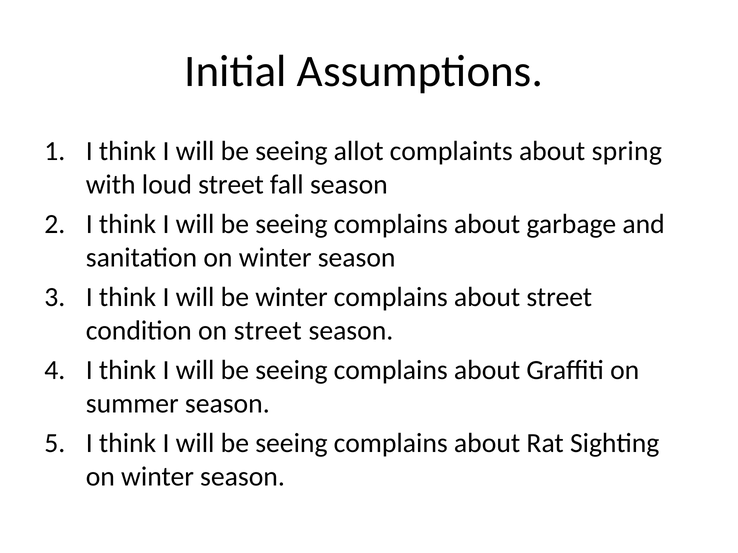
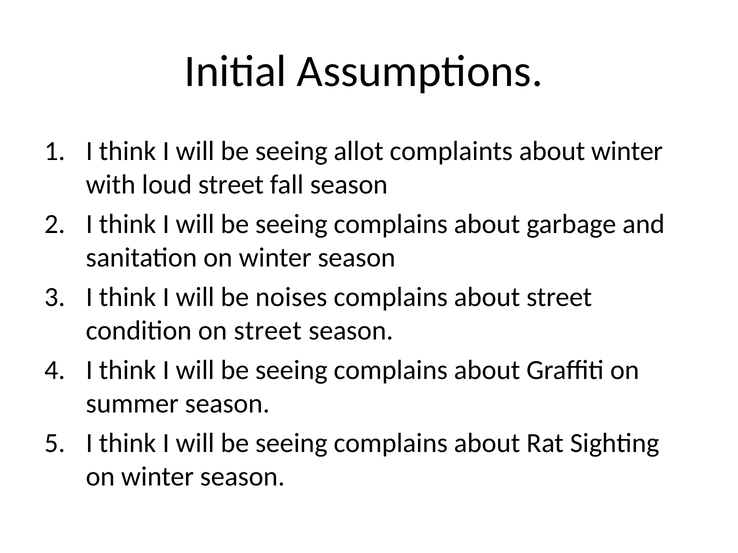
about spring: spring -> winter
be winter: winter -> noises
